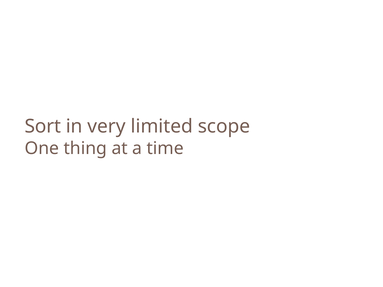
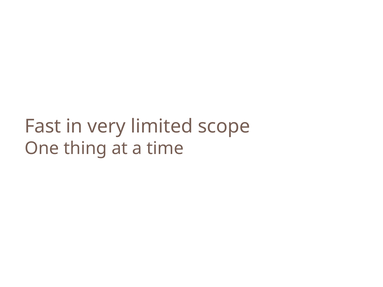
Sort: Sort -> Fast
